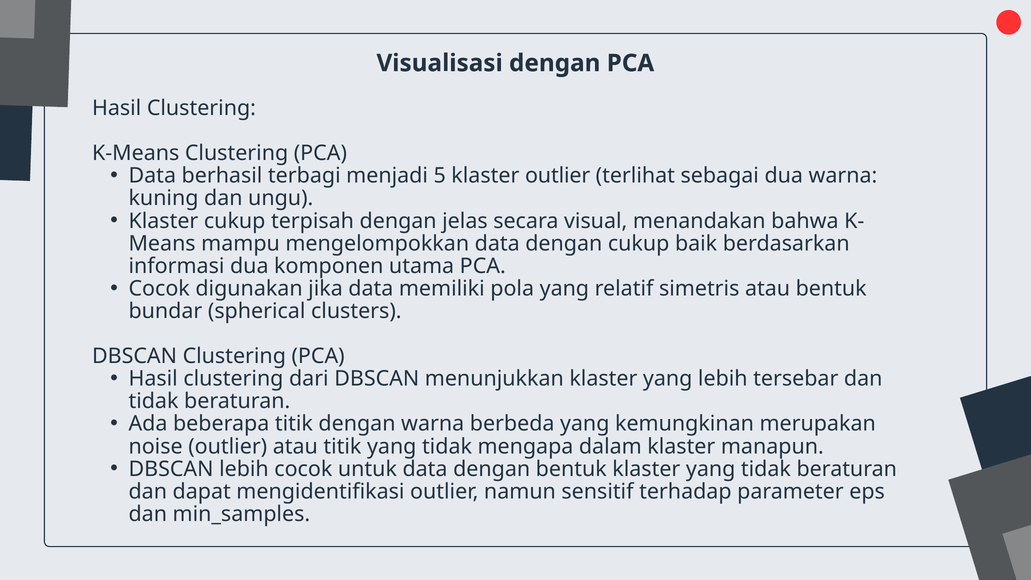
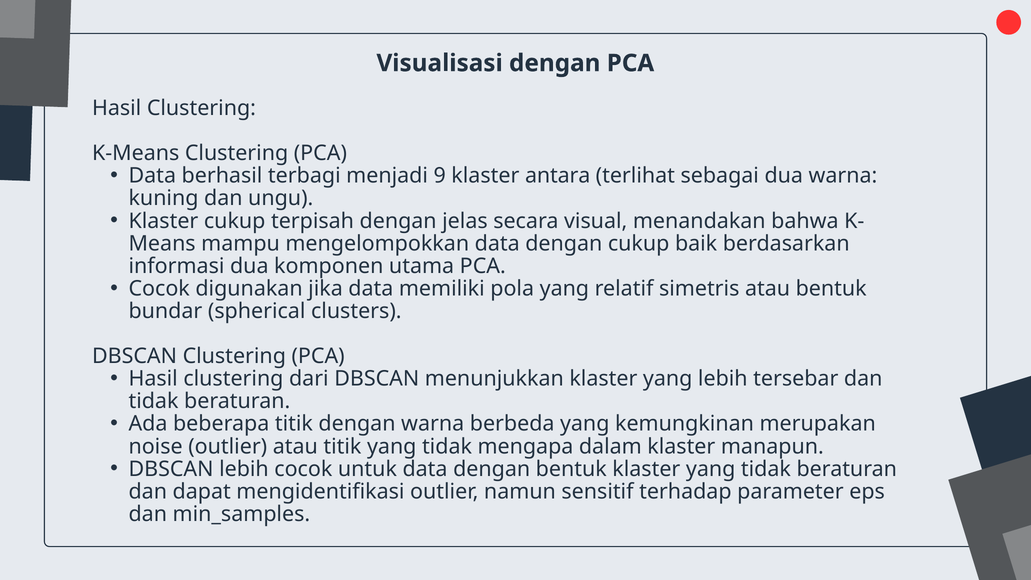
5: 5 -> 9
klaster outlier: outlier -> antara
